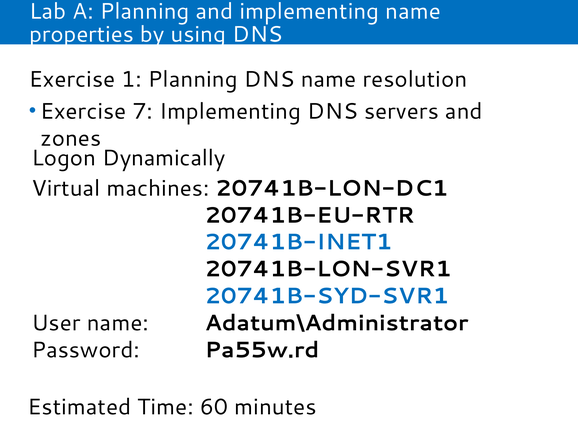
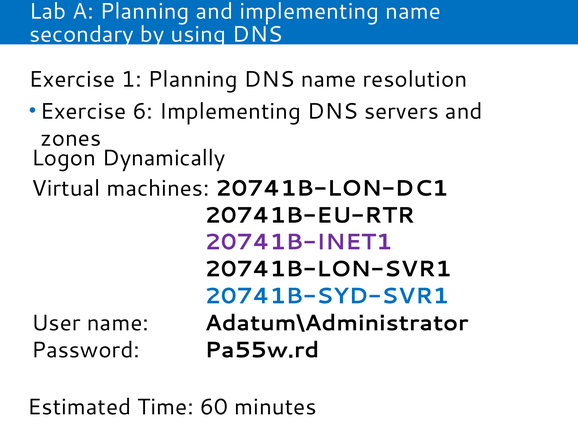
properties: properties -> secondary
7: 7 -> 6
20741B-INET1 colour: blue -> purple
